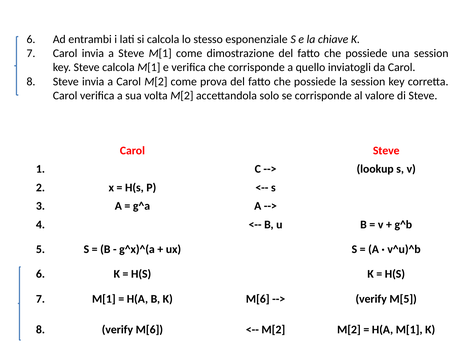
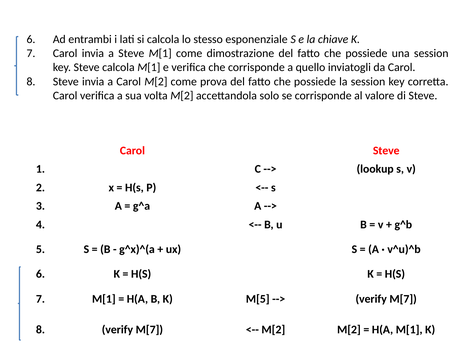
K M[6: M[6 -> M[5
M[5 at (403, 299): M[5 -> M[7
8 verify M[6: M[6 -> M[7
